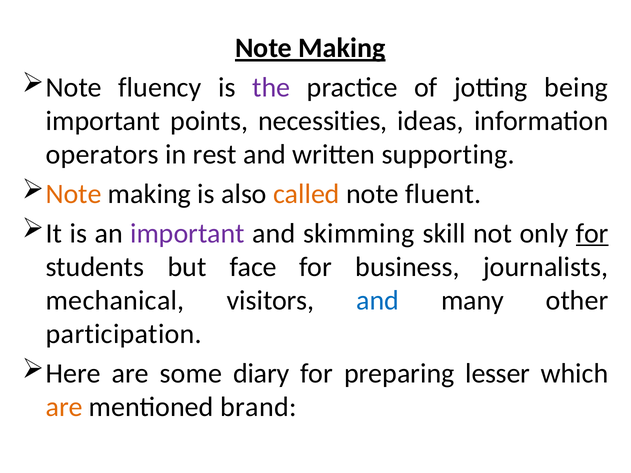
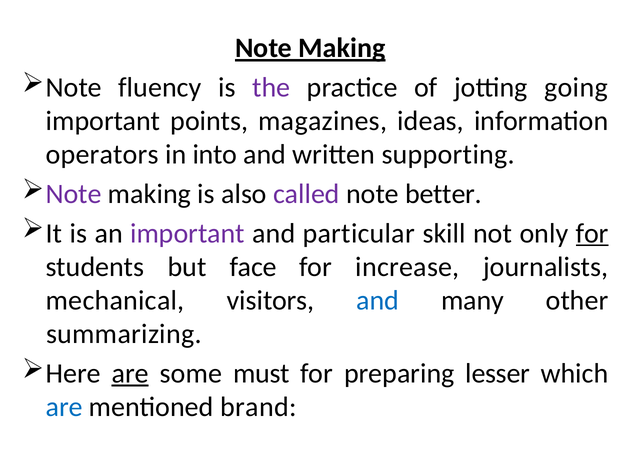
being: being -> going
necessities: necessities -> magazines
rest: rest -> into
Note at (74, 194) colour: orange -> purple
called colour: orange -> purple
fluent: fluent -> better
skimming: skimming -> particular
business: business -> increase
participation: participation -> summarizing
are at (130, 374) underline: none -> present
diary: diary -> must
are at (64, 407) colour: orange -> blue
